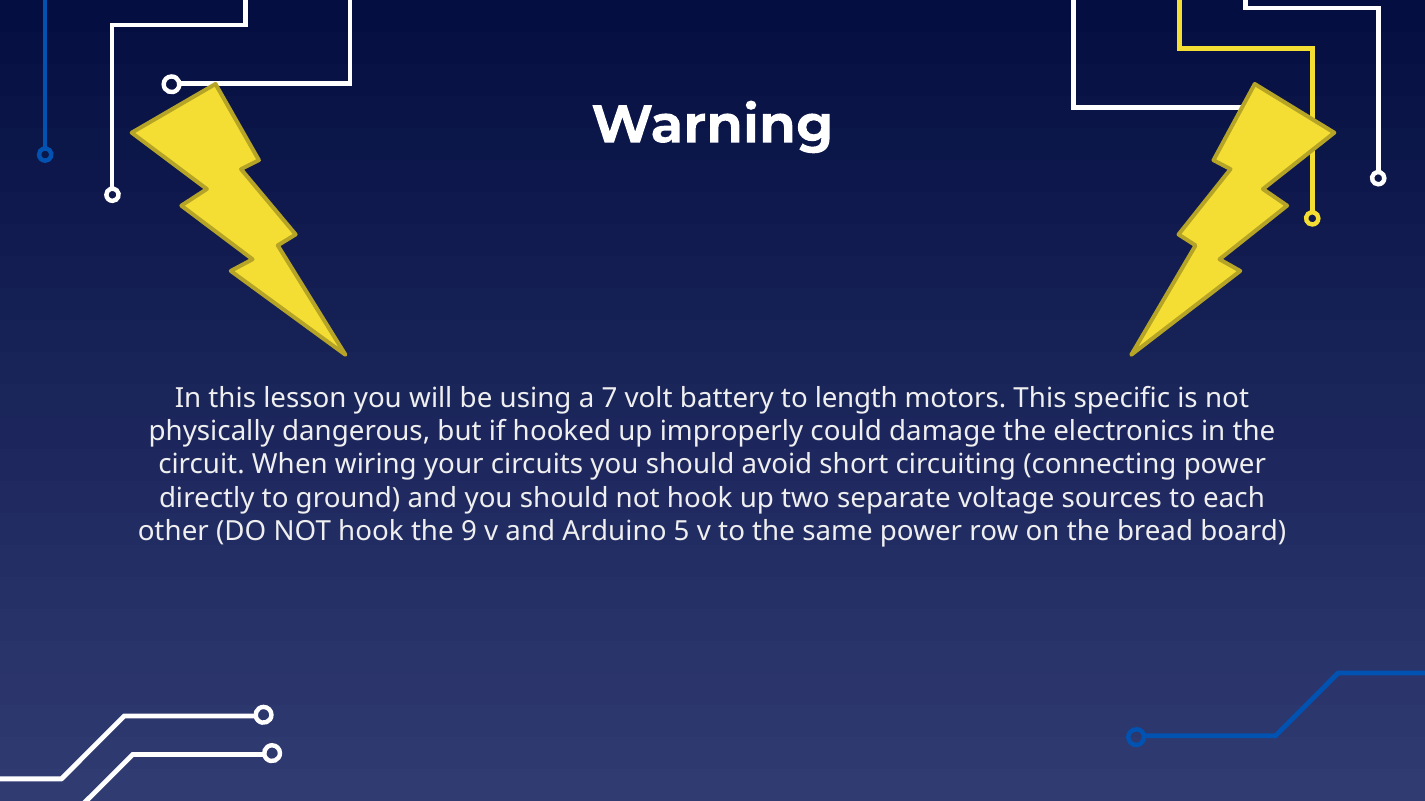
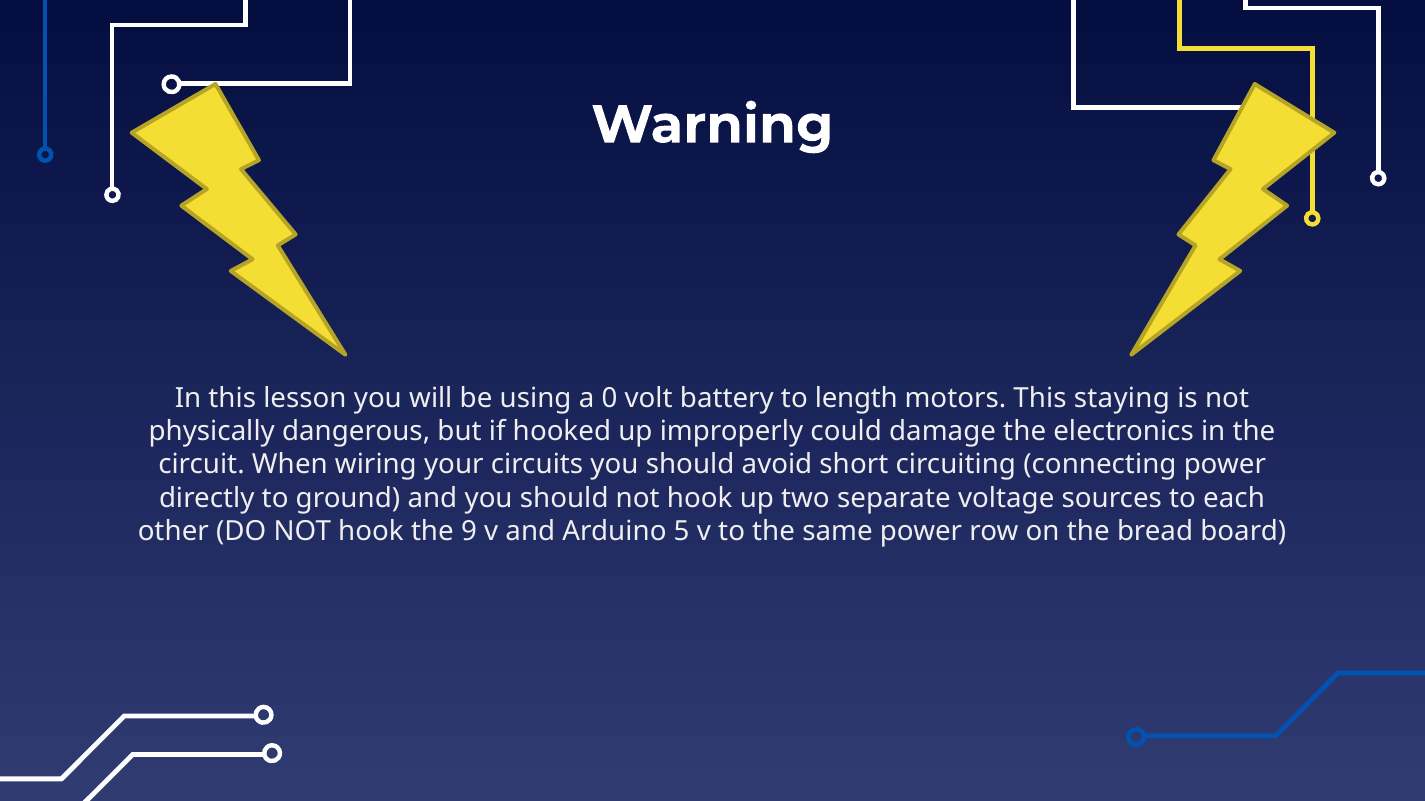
7: 7 -> 0
specific: specific -> staying
